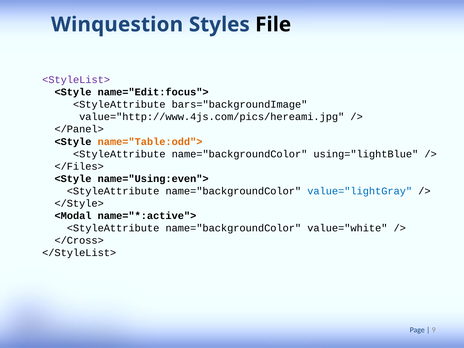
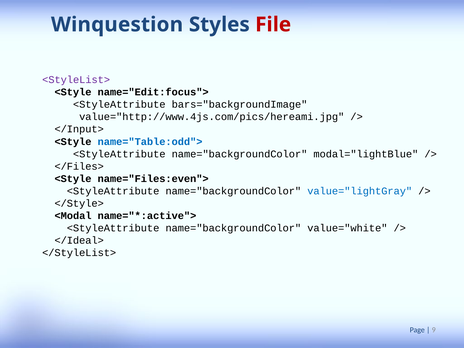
File colour: black -> red
</Panel>: </Panel> -> </Input>
name="Table:odd"> colour: orange -> blue
using="lightBlue: using="lightBlue -> modal="lightBlue
name="Using:even">: name="Using:even"> -> name="Files:even">
</Cross>: </Cross> -> </Ideal>
